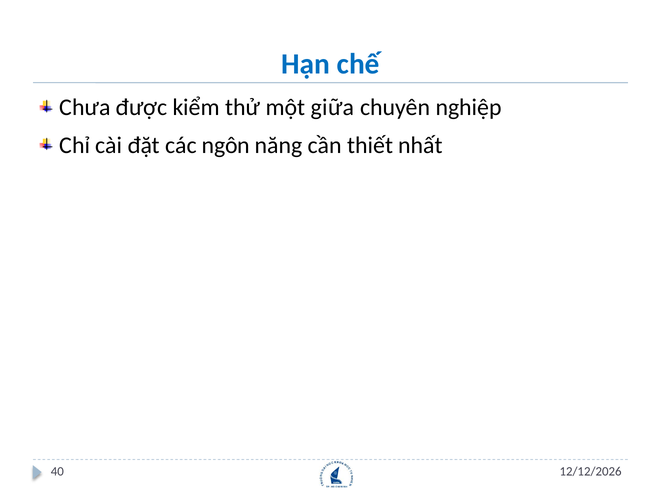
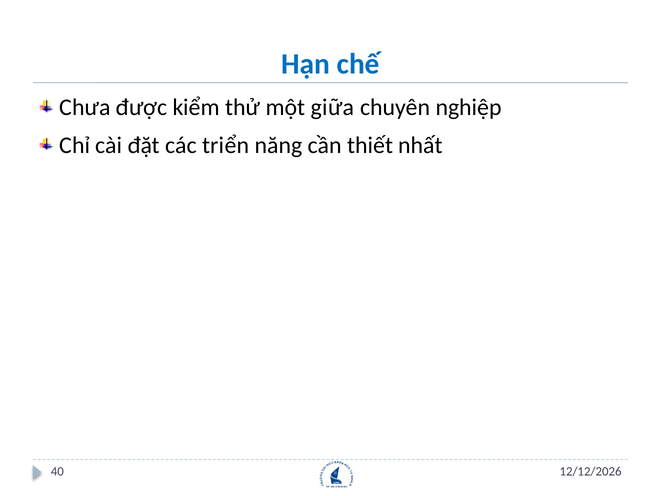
ngôn: ngôn -> triển
